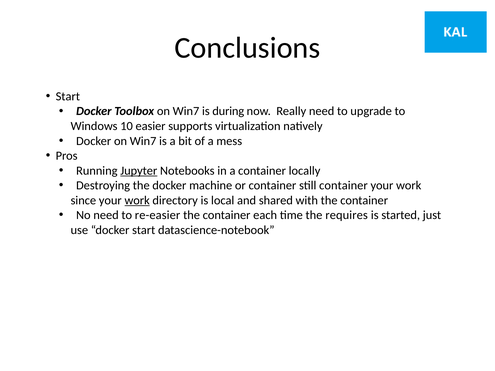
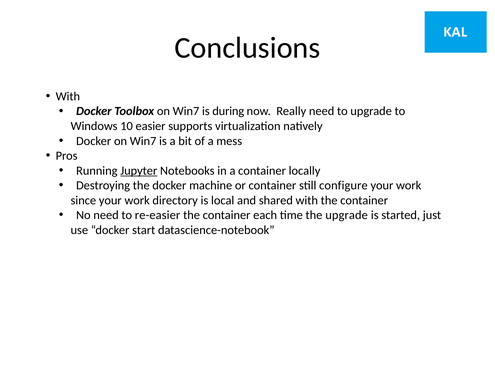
Start at (68, 96): Start -> With
still container: container -> configure
work at (137, 200) underline: present -> none
the requires: requires -> upgrade
